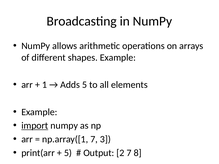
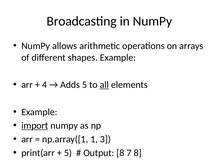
1: 1 -> 4
all underline: none -> present
np.array([1 7: 7 -> 1
Output 2: 2 -> 8
